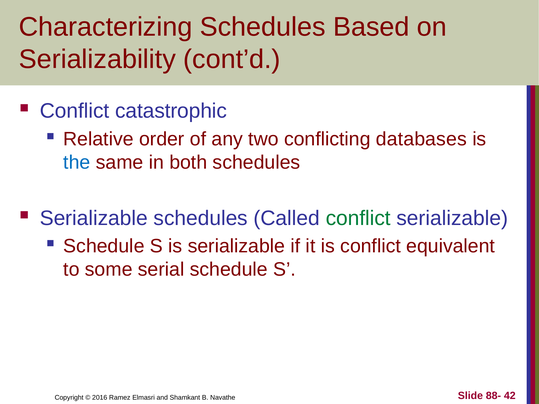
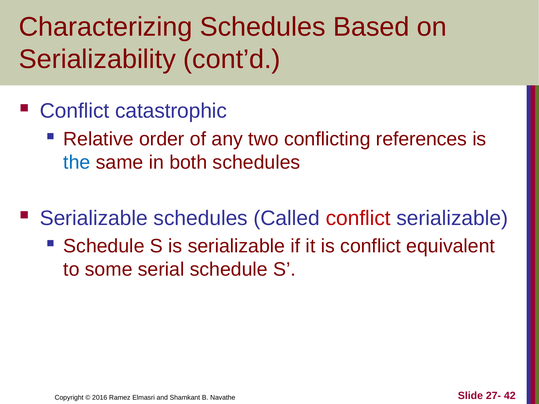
databases: databases -> references
conflict at (358, 218) colour: green -> red
88-: 88- -> 27-
